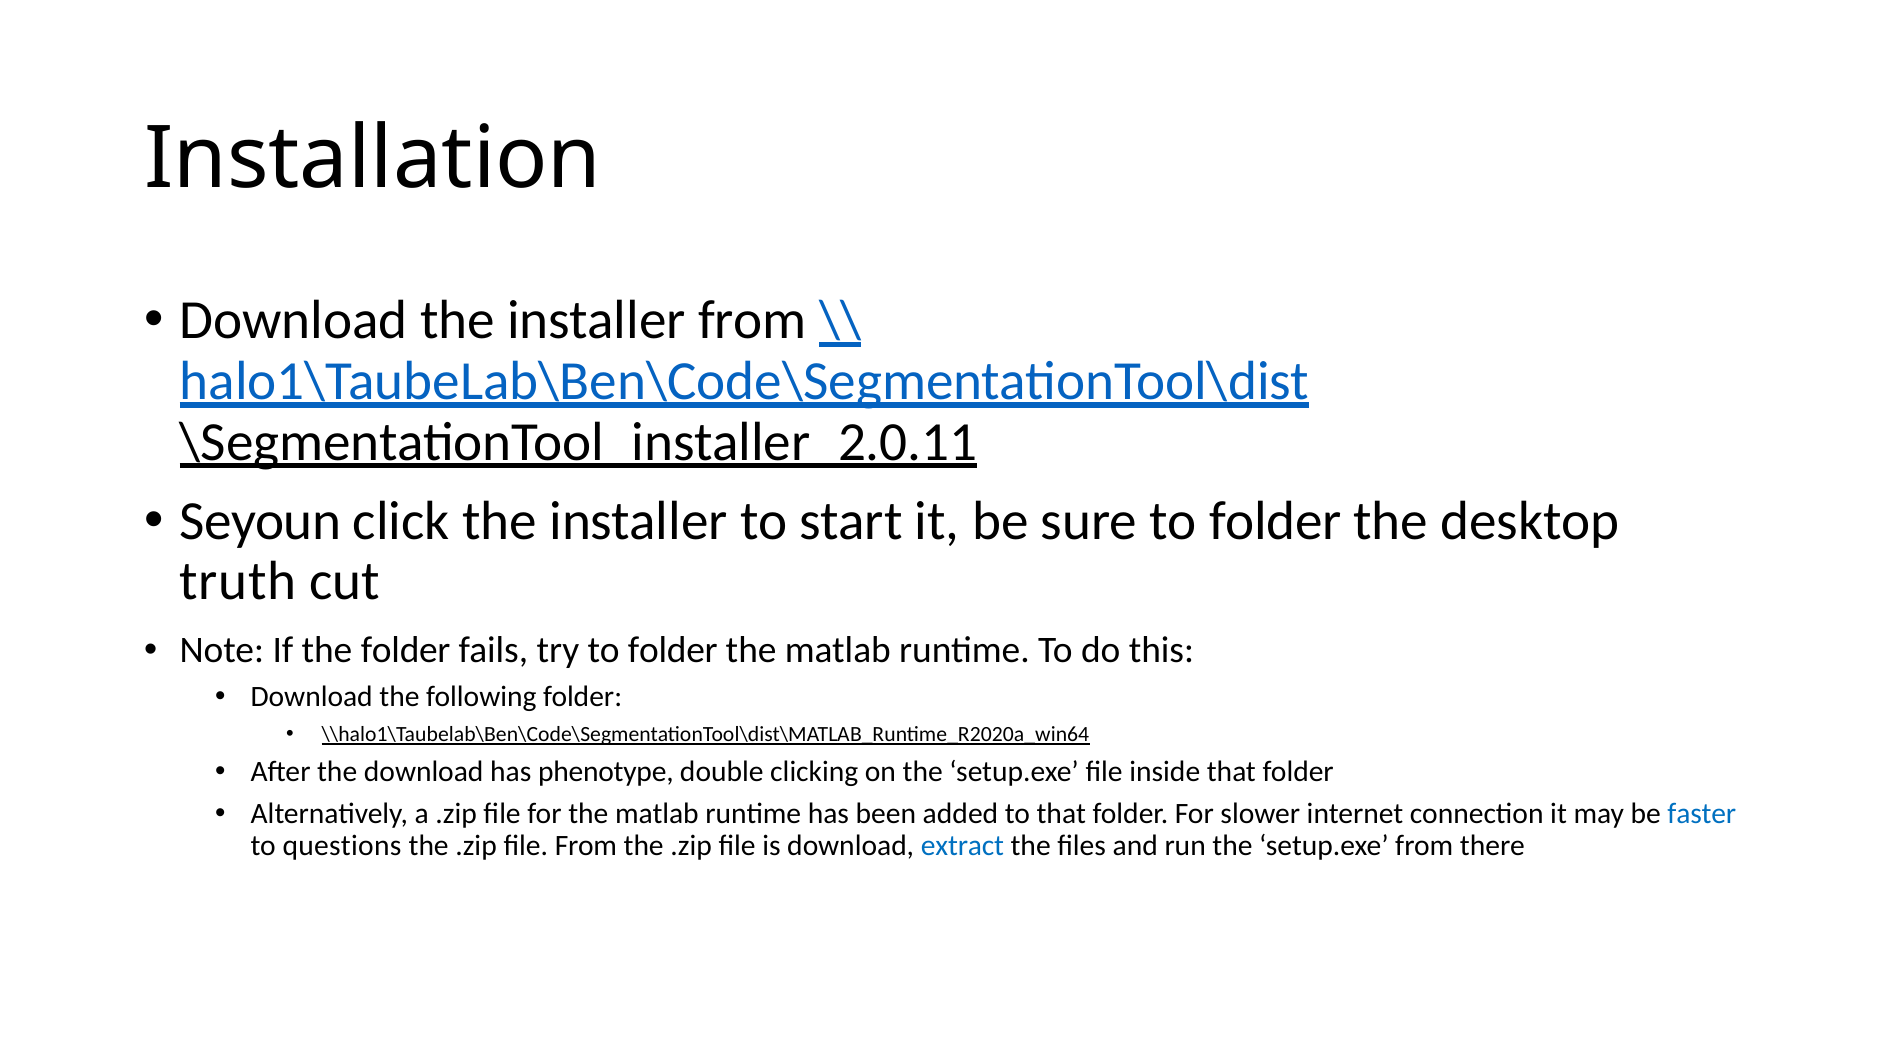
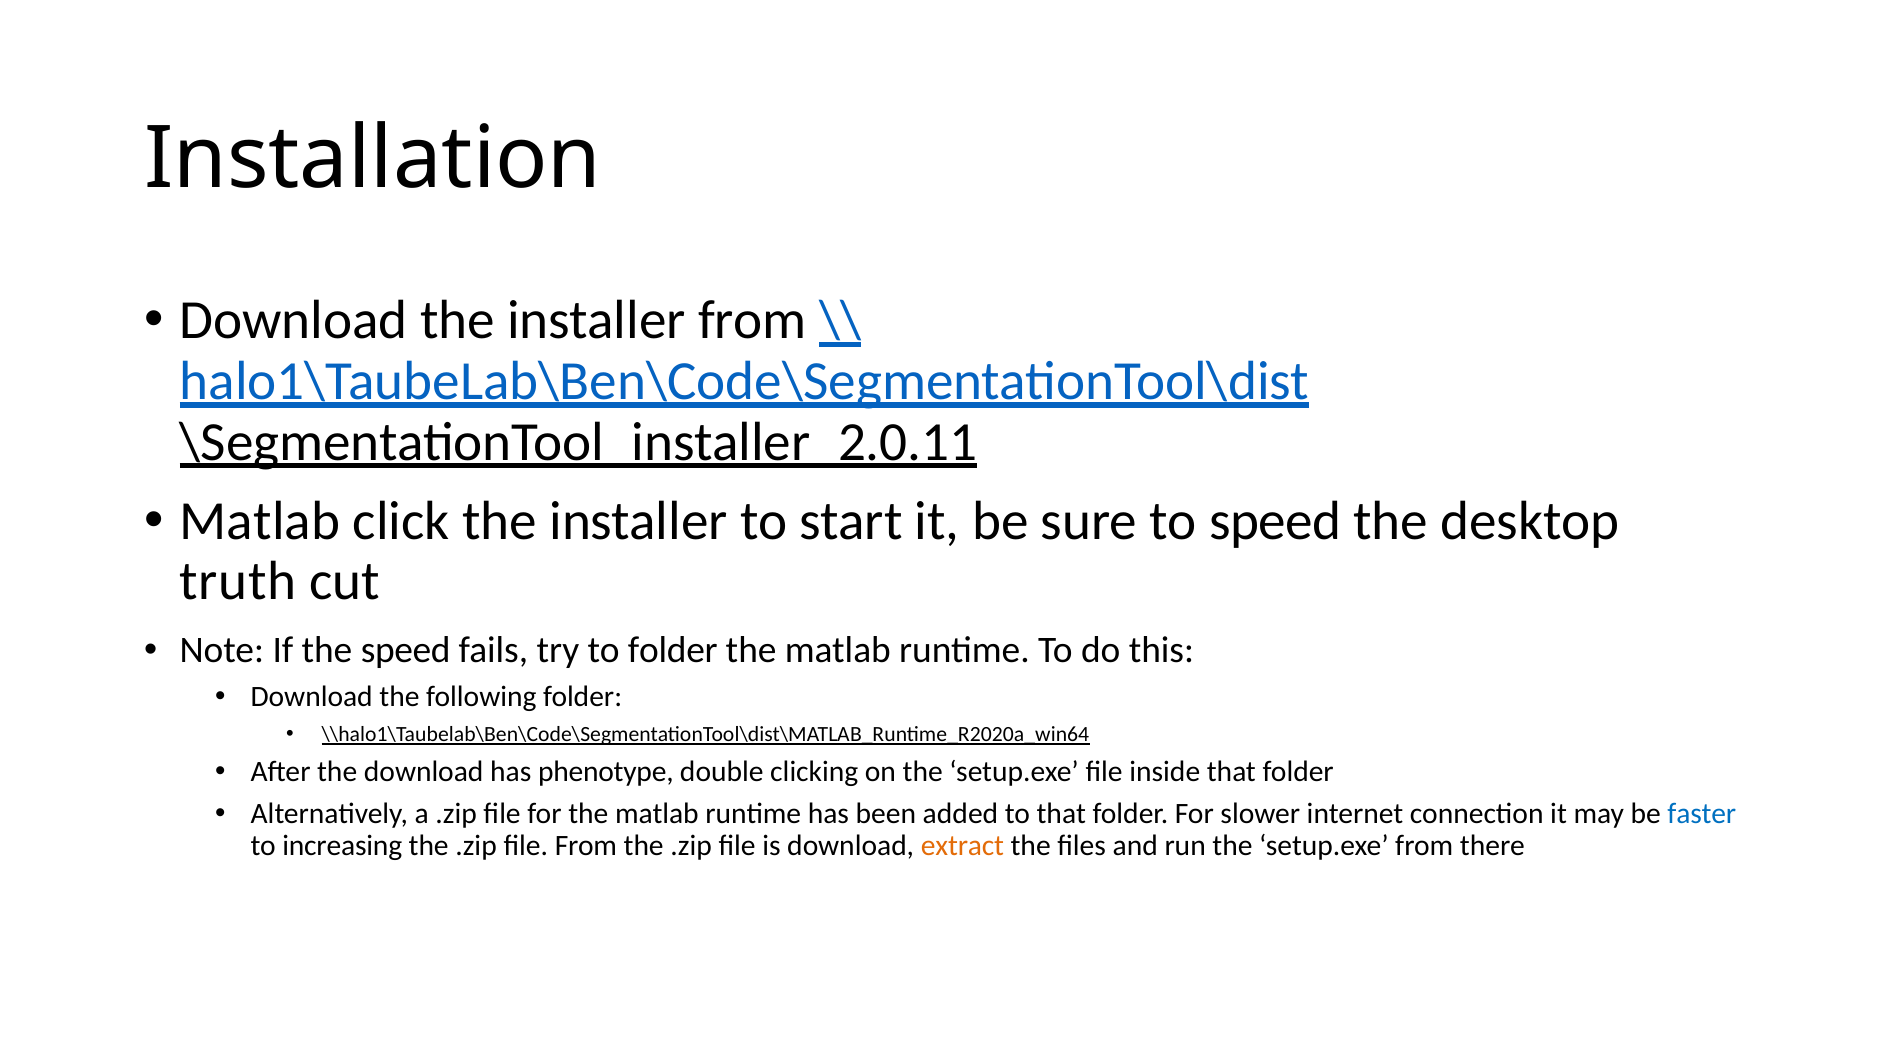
Seyoun at (260, 522): Seyoun -> Matlab
sure to folder: folder -> speed
the folder: folder -> speed
questions: questions -> increasing
extract colour: blue -> orange
